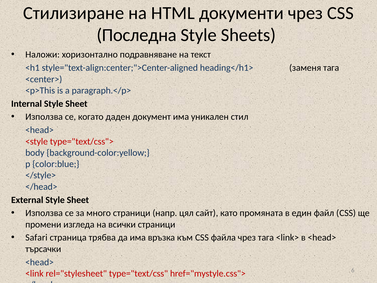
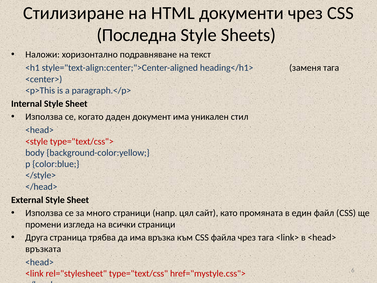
Safari: Safari -> Друга
търсачки: търсачки -> връзката
